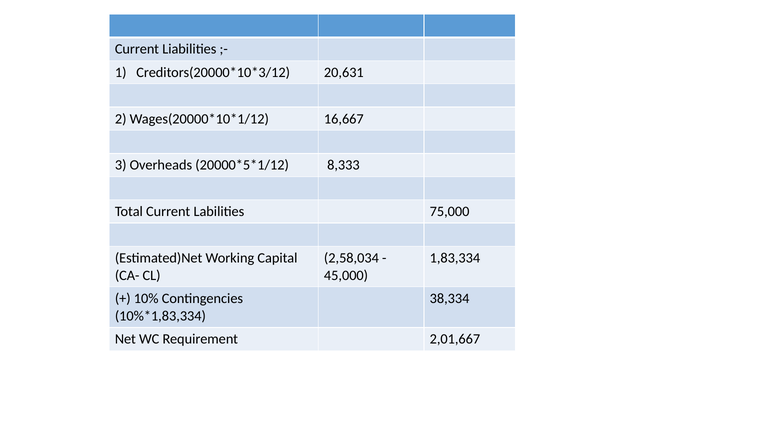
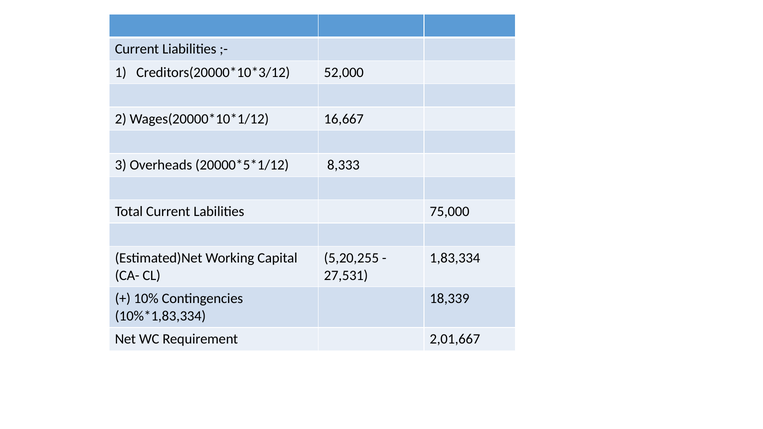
20,631: 20,631 -> 52,000
2,58,034: 2,58,034 -> 5,20,255
45,000: 45,000 -> 27,531
38,334: 38,334 -> 18,339
